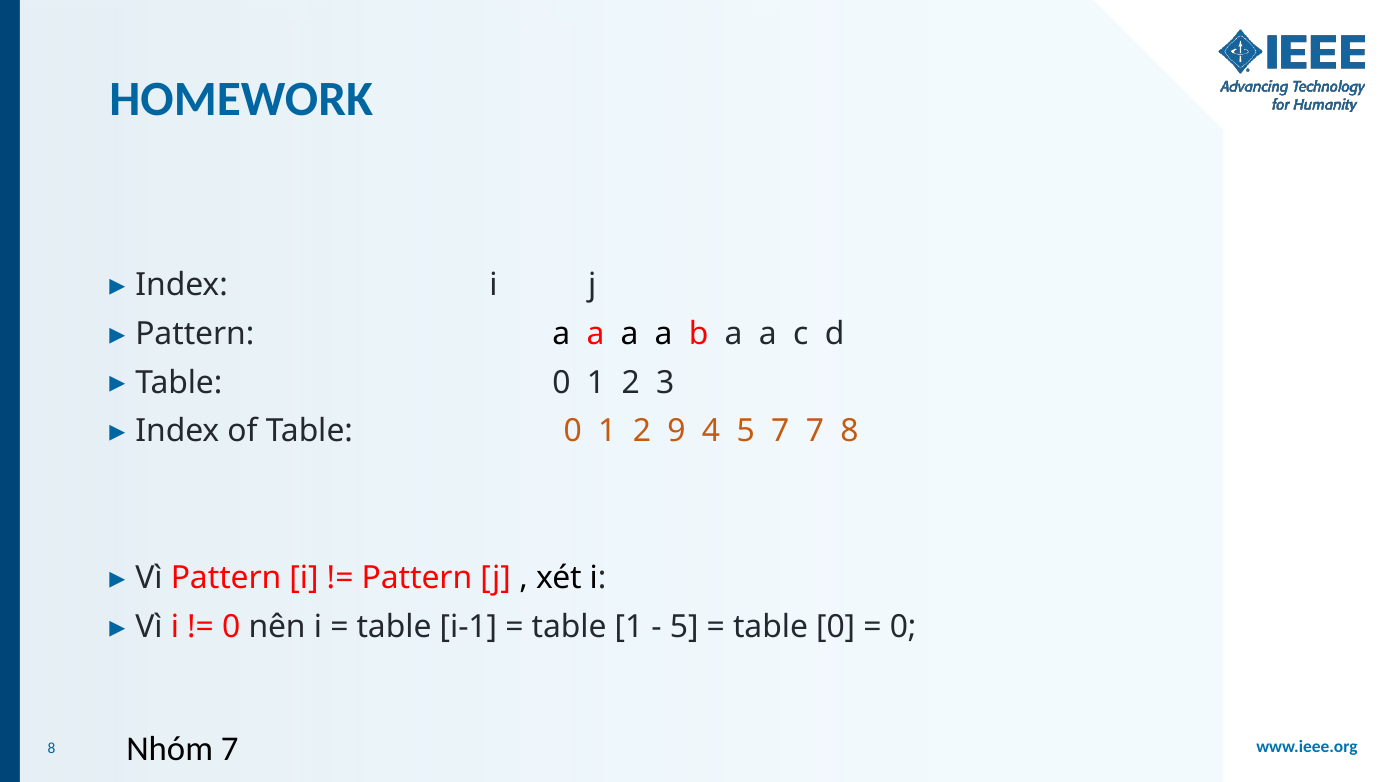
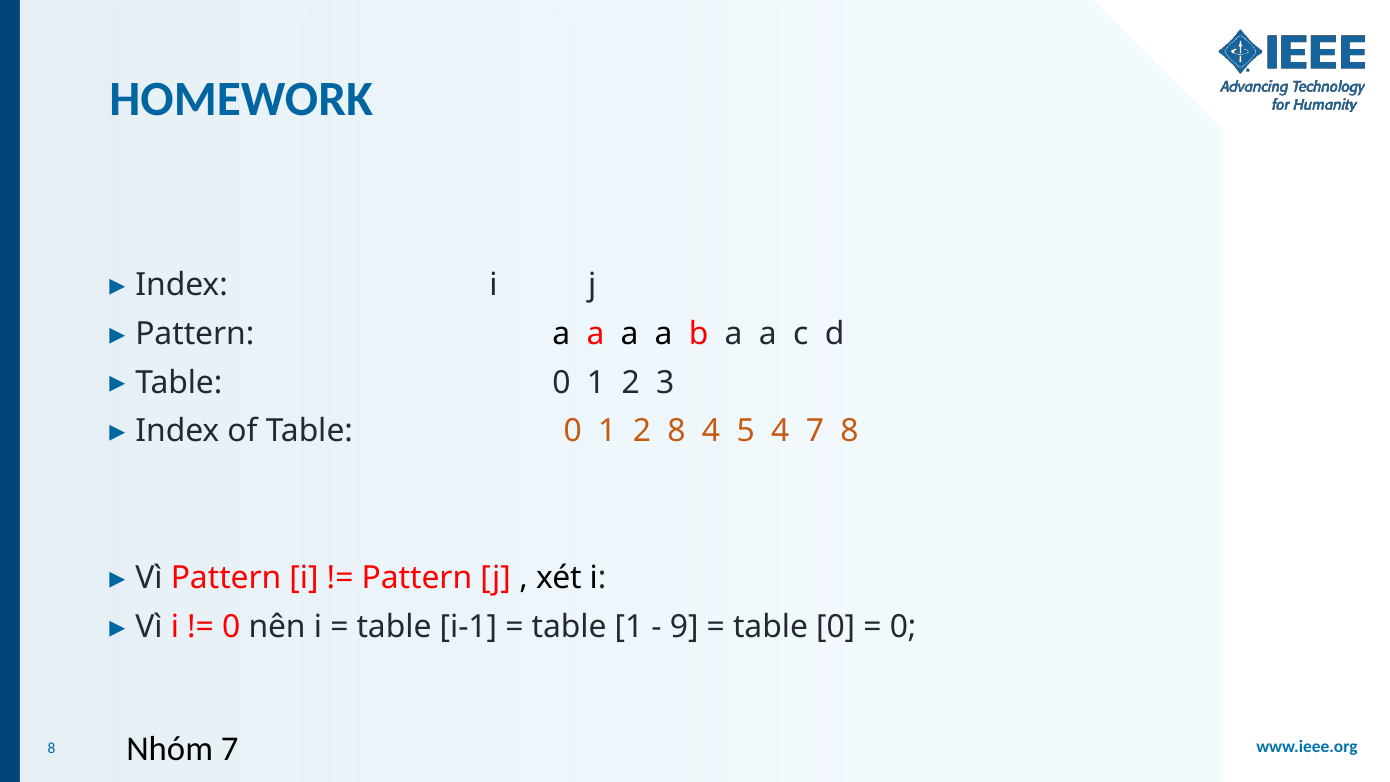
2 9: 9 -> 8
5 7: 7 -> 4
5 at (684, 627): 5 -> 9
